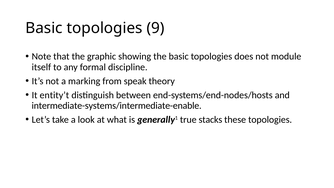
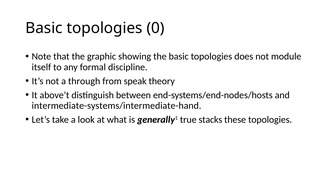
9: 9 -> 0
marking: marking -> through
entity’t: entity’t -> above’t
intermediate-systems/intermediate-enable: intermediate-systems/intermediate-enable -> intermediate-systems/intermediate-hand
